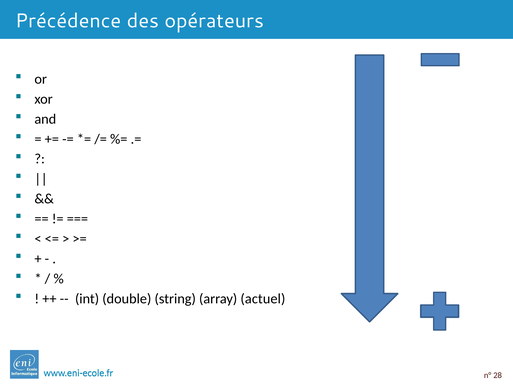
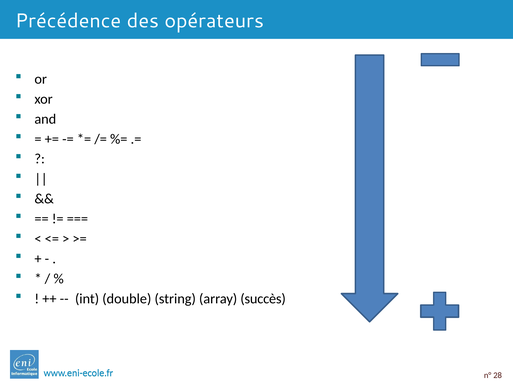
actuel: actuel -> succès
